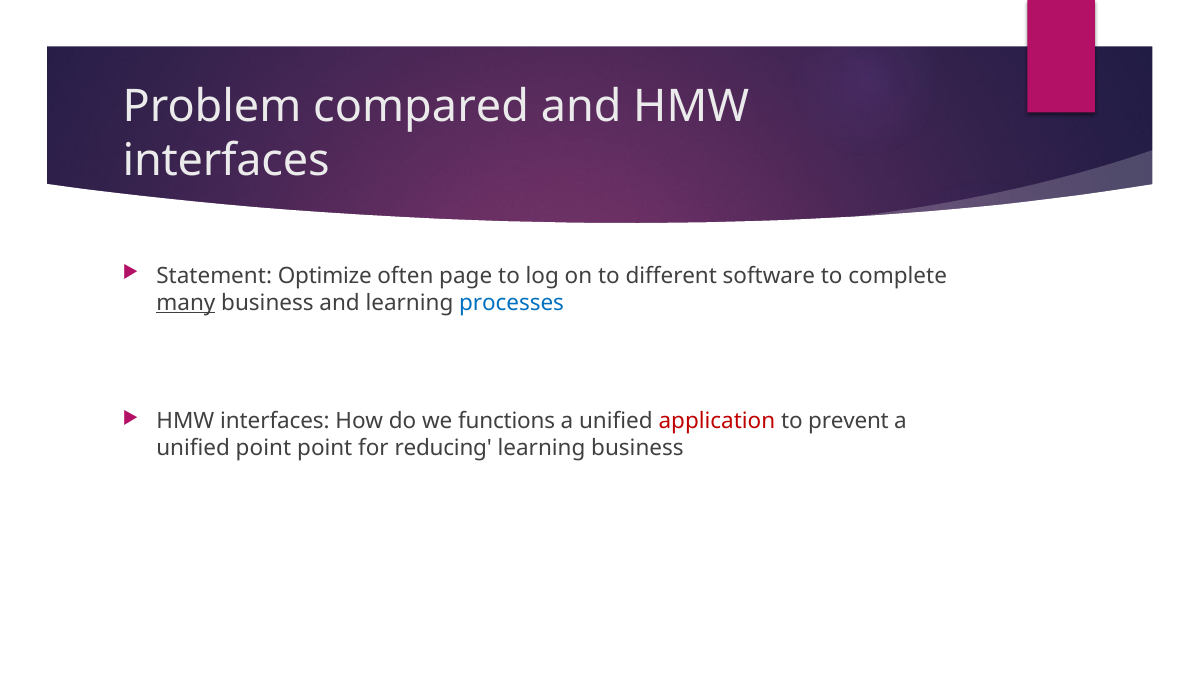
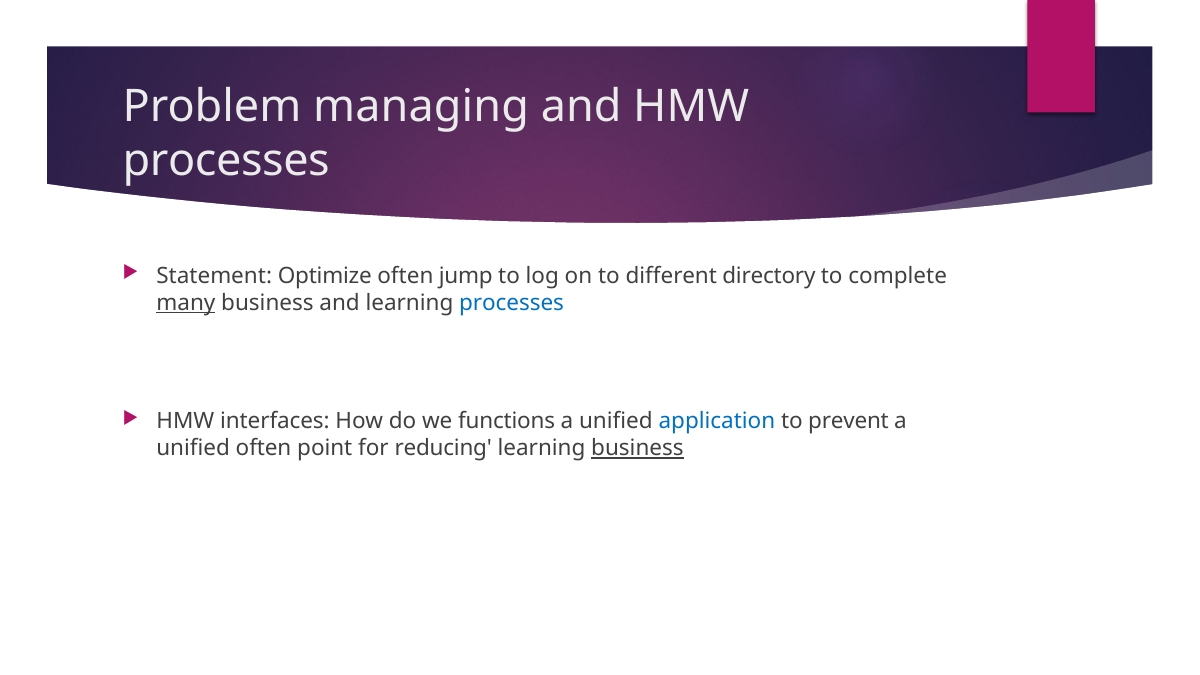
compared: compared -> managing
interfaces at (226, 161): interfaces -> processes
page: page -> jump
software: software -> directory
application colour: red -> blue
unified point: point -> often
business at (637, 448) underline: none -> present
